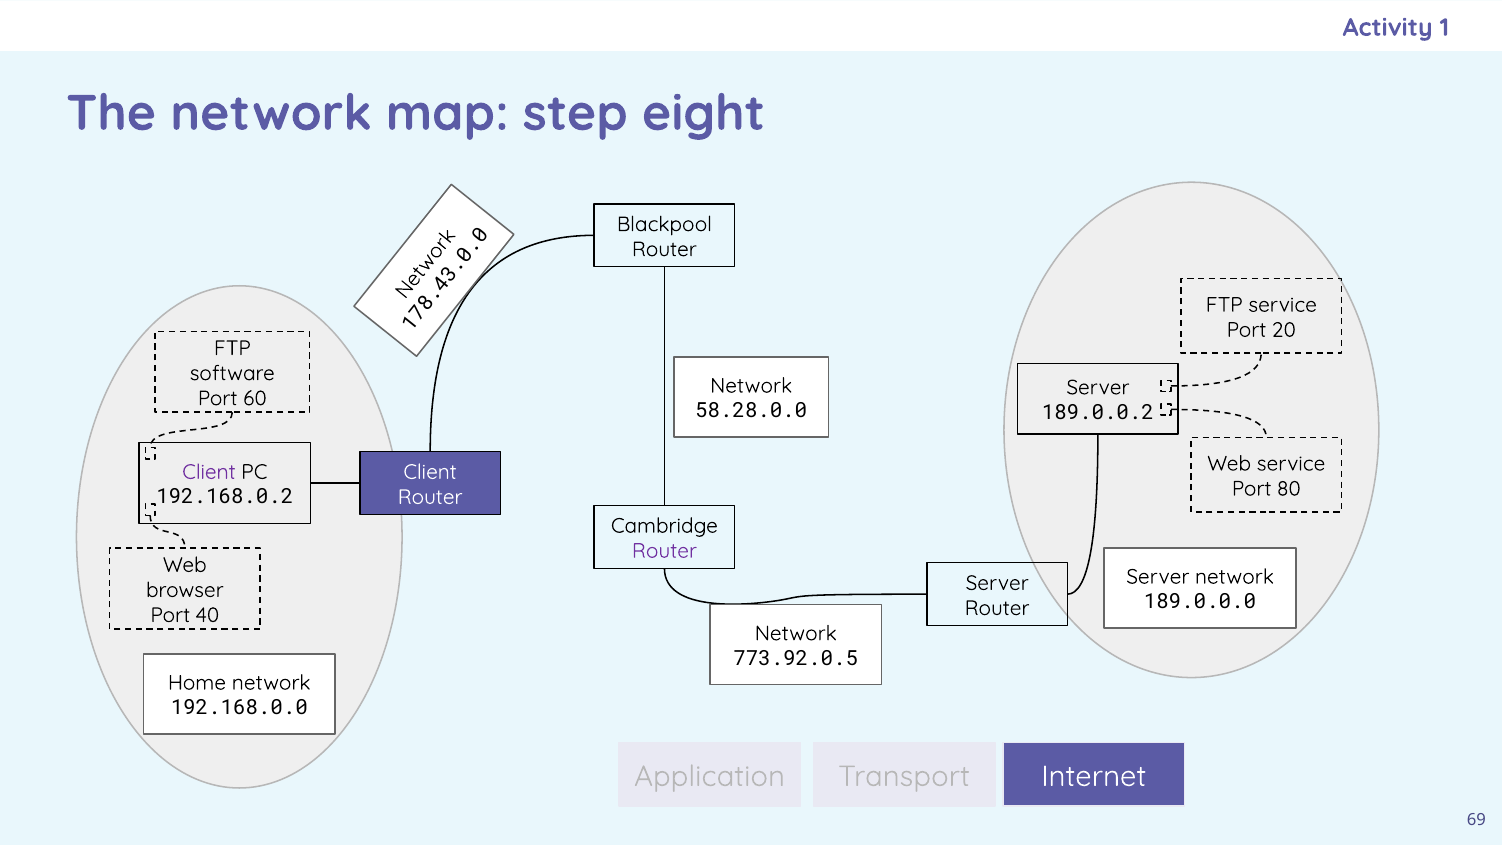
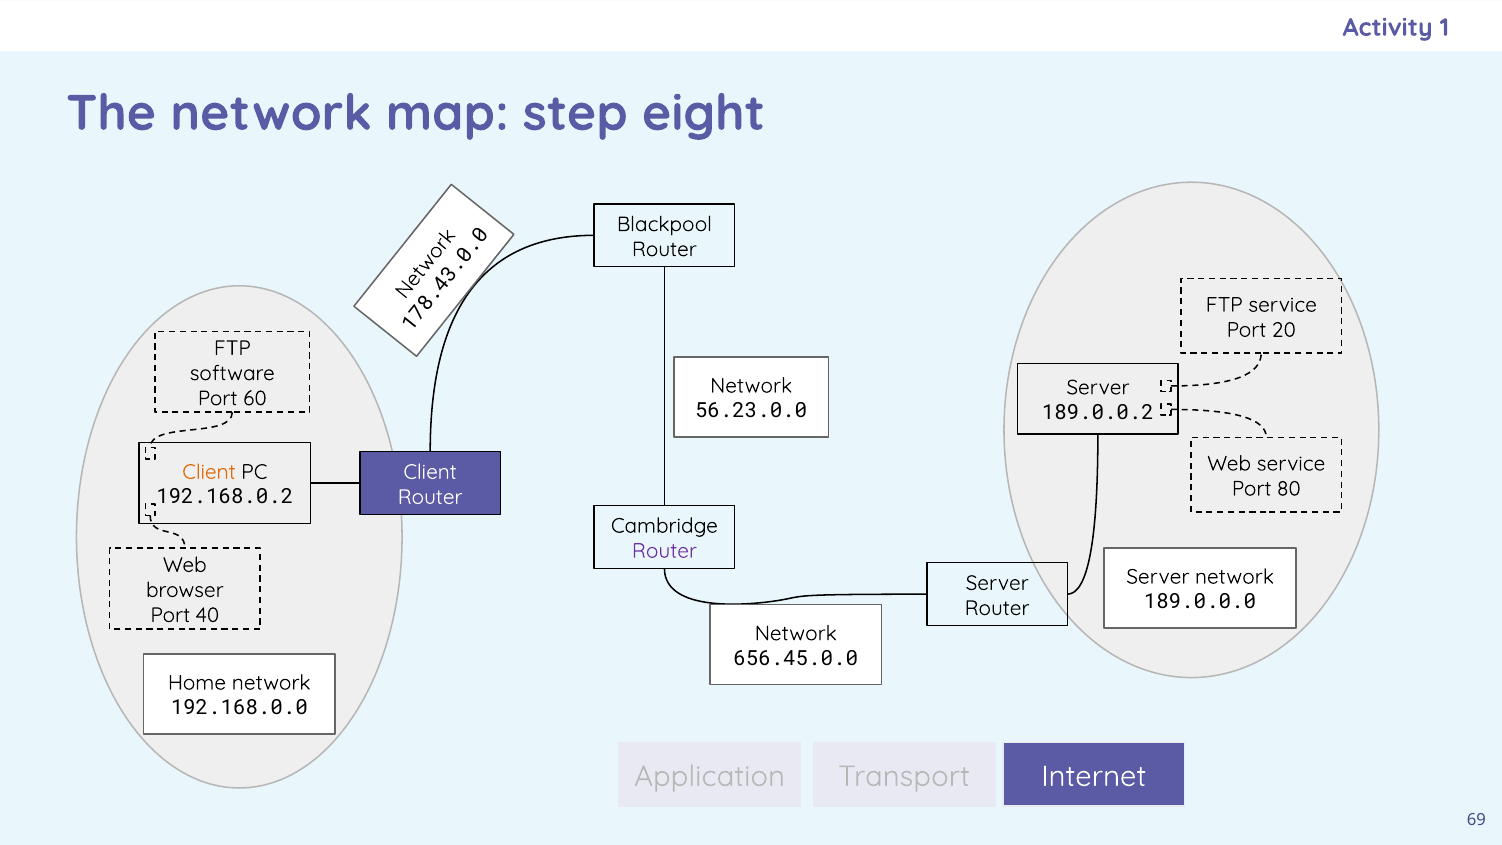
58.28.0.0: 58.28.0.0 -> 56.23.0.0
Client at (209, 472) colour: purple -> orange
773.92.0.5: 773.92.0.5 -> 656.45.0.0
